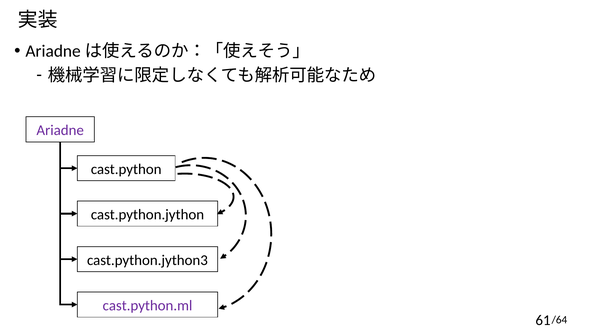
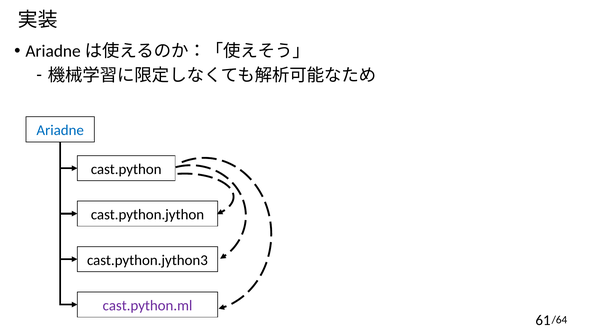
Ariadne colour: purple -> blue
